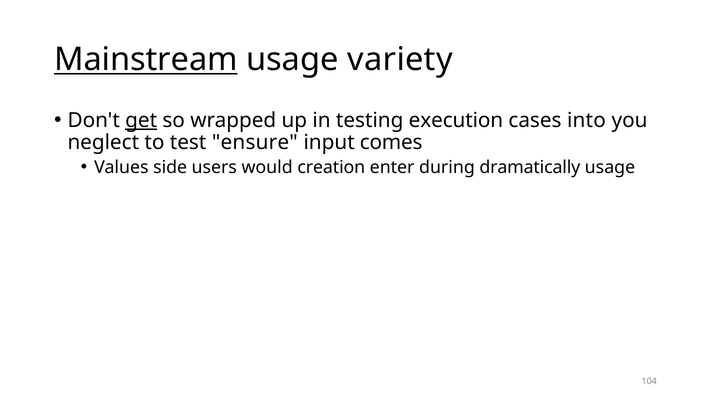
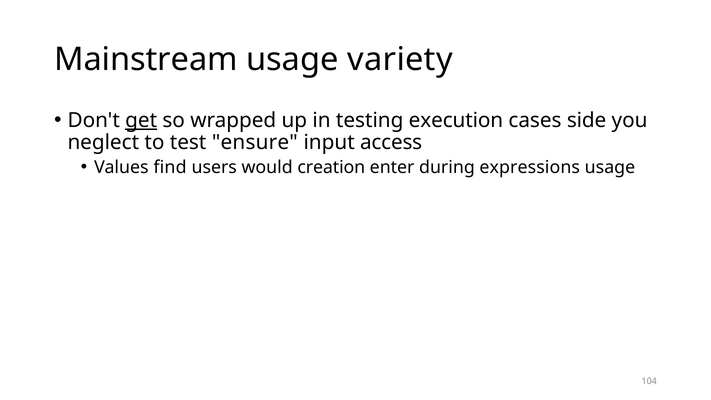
Mainstream underline: present -> none
into: into -> side
comes: comes -> access
side: side -> find
dramatically: dramatically -> expressions
